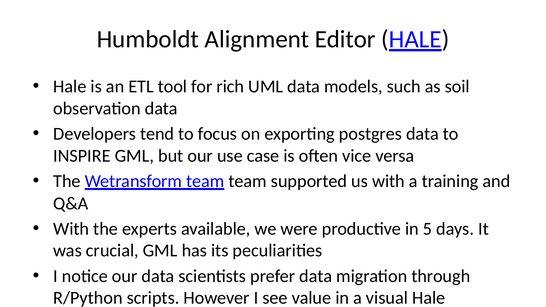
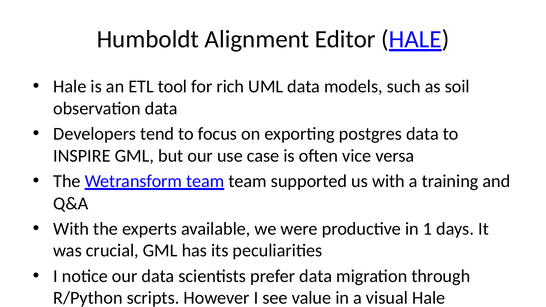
5: 5 -> 1
